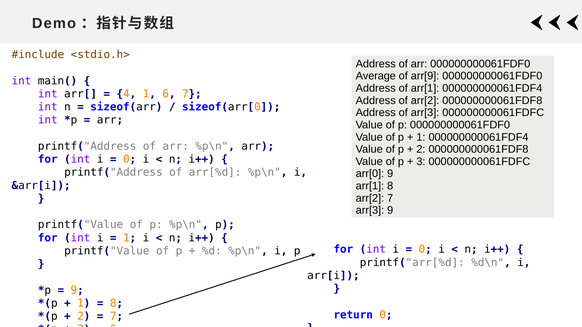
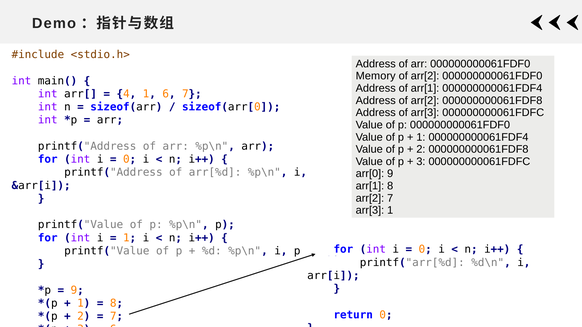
Average: Average -> Memory
arr[9 at (425, 76): arr[9 -> arr[2
arr[3 9: 9 -> 1
